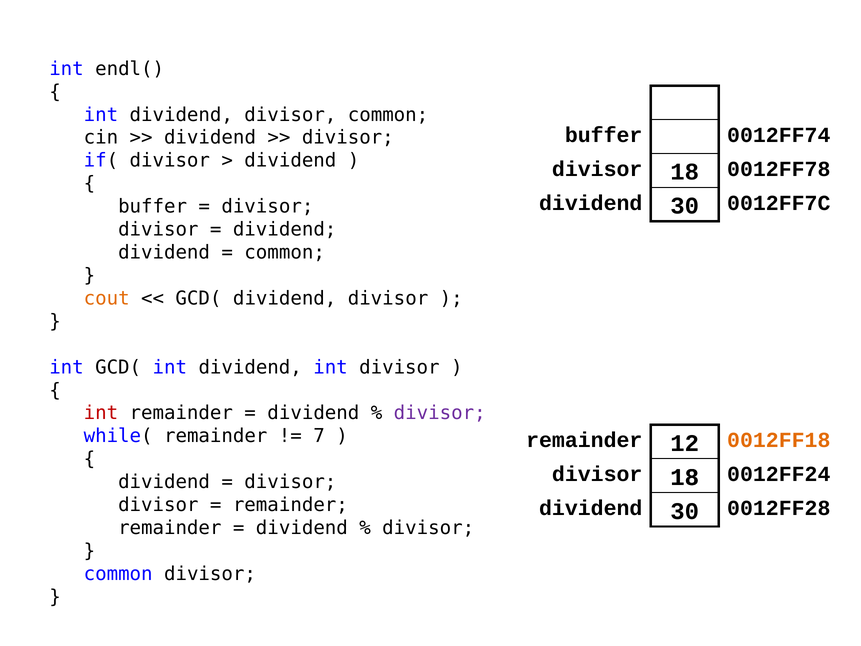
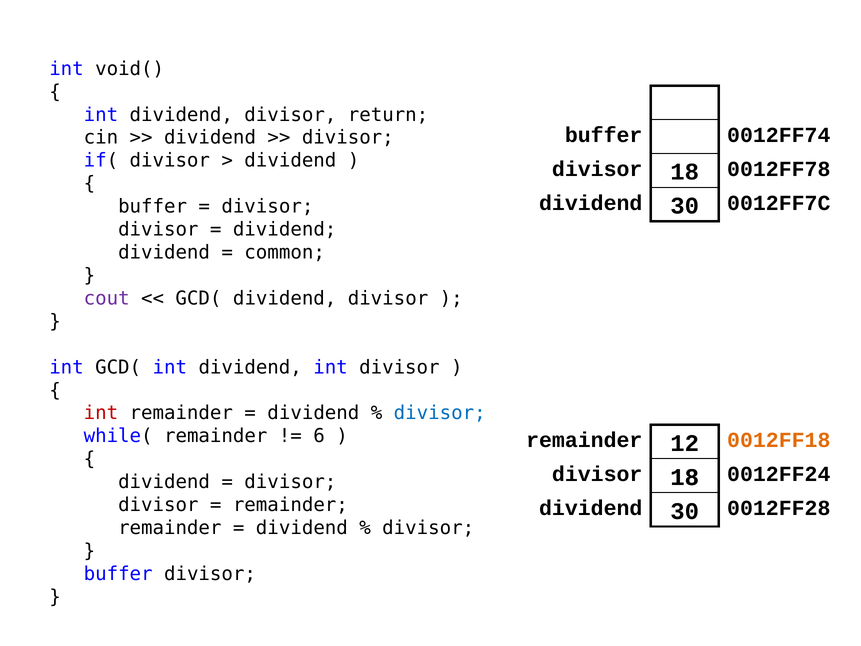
endl(: endl( -> void(
divisor common: common -> return
cout colour: orange -> purple
divisor at (440, 413) colour: purple -> blue
7: 7 -> 6
common at (118, 574): common -> buffer
